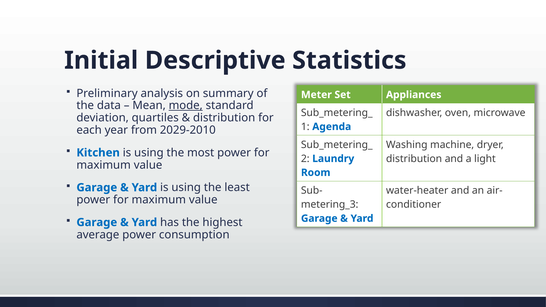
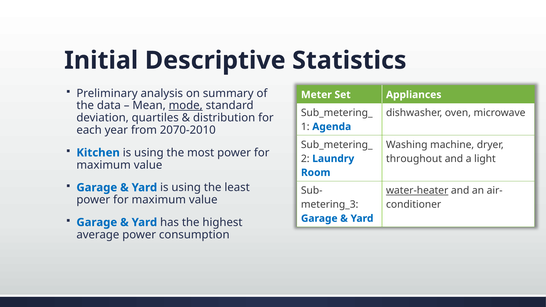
2029-2010: 2029-2010 -> 2070-2010
distribution at (414, 159): distribution -> throughout
water-heater underline: none -> present
